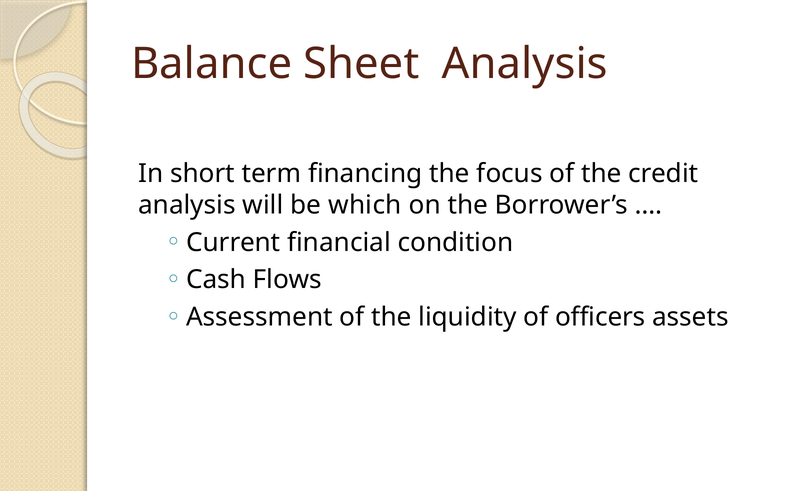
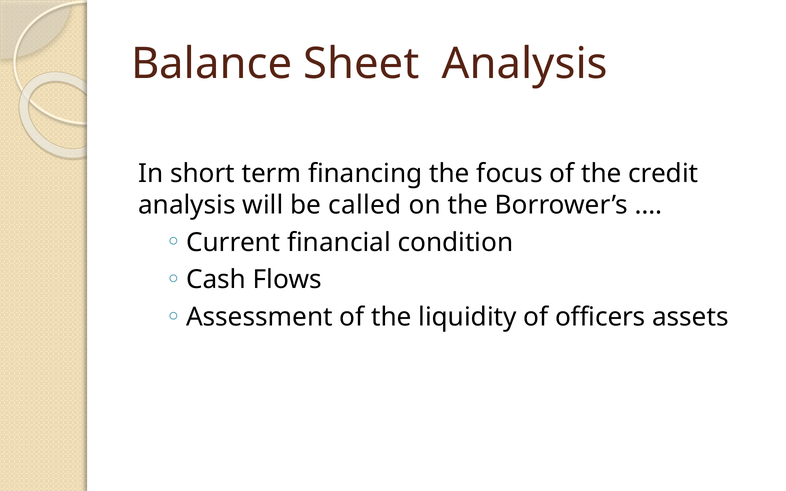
which: which -> called
